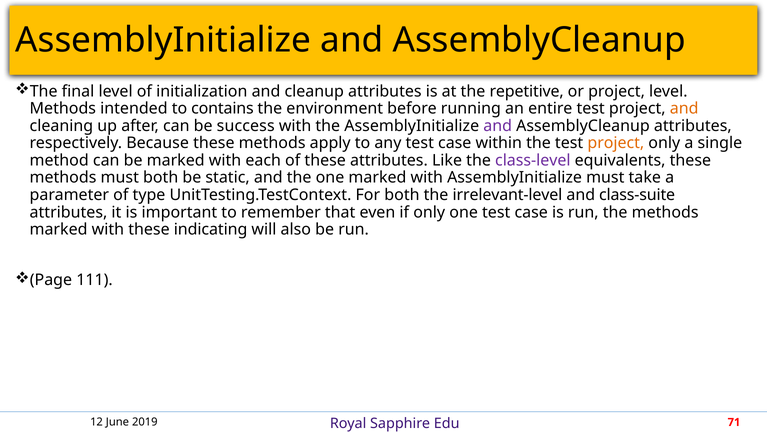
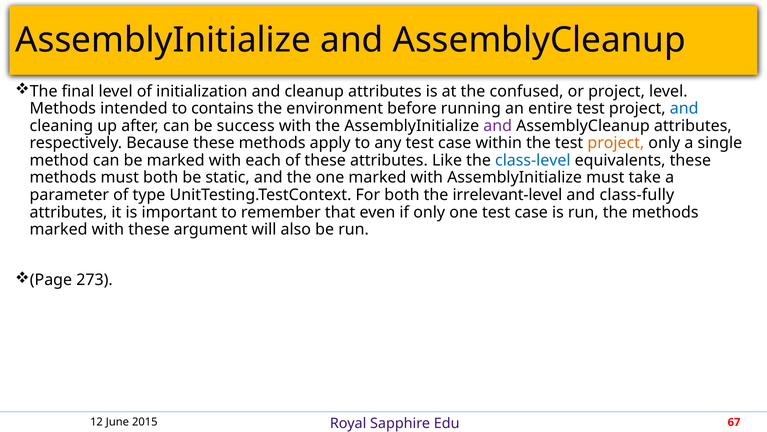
repetitive: repetitive -> confused
and at (684, 108) colour: orange -> blue
class-level colour: purple -> blue
class-suite: class-suite -> class-fully
indicating: indicating -> argument
111: 111 -> 273
2019: 2019 -> 2015
71: 71 -> 67
